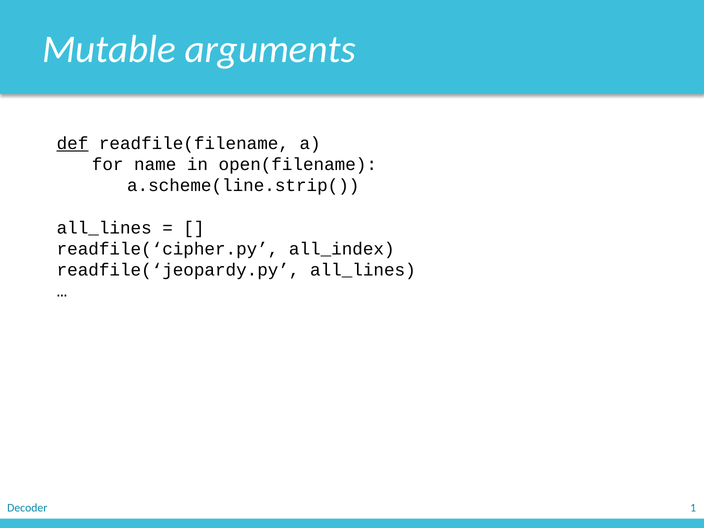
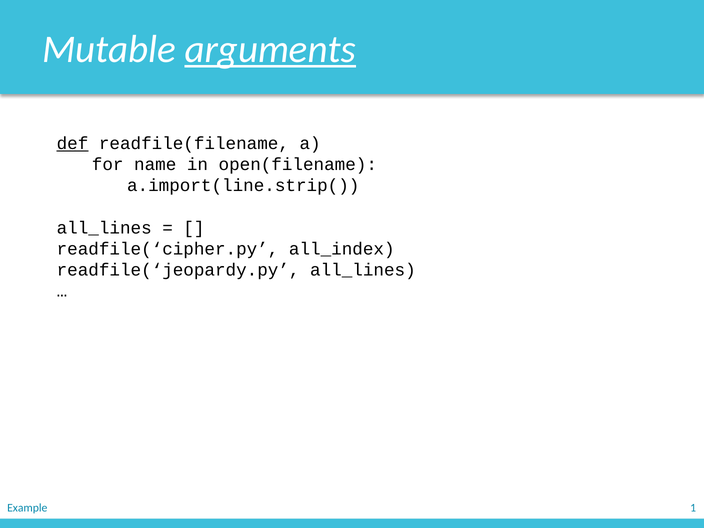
arguments underline: none -> present
a.scheme(line.strip(: a.scheme(line.strip( -> a.import(line.strip(
Decoder: Decoder -> Example
